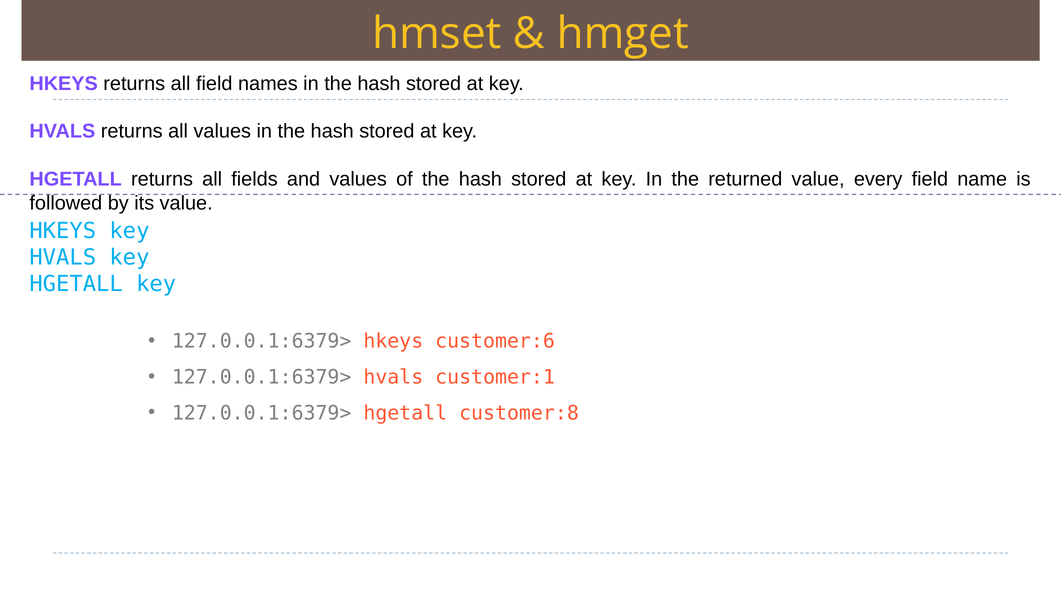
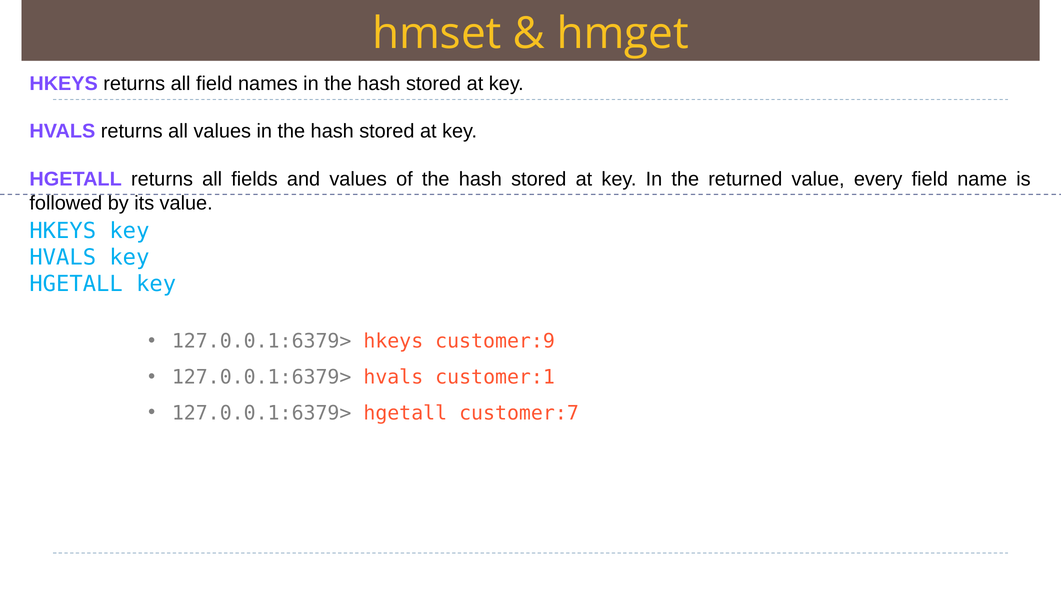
customer:6: customer:6 -> customer:9
customer:8: customer:8 -> customer:7
